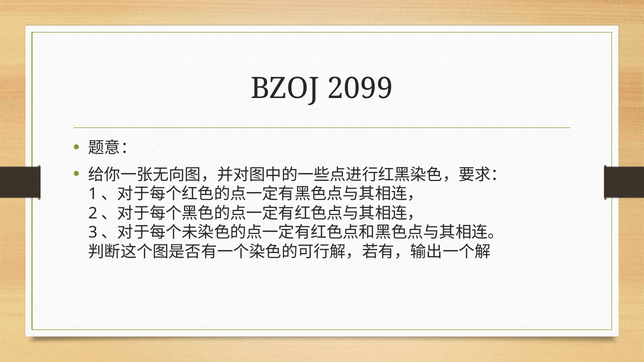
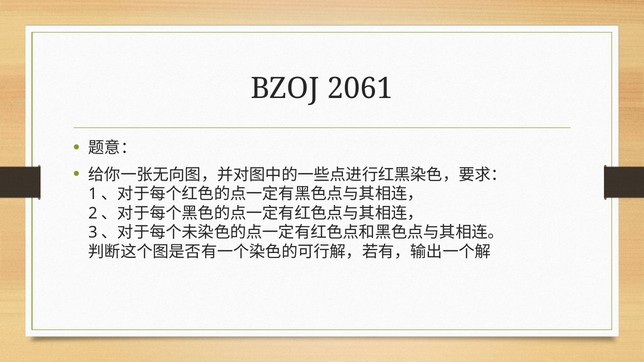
2099: 2099 -> 2061
